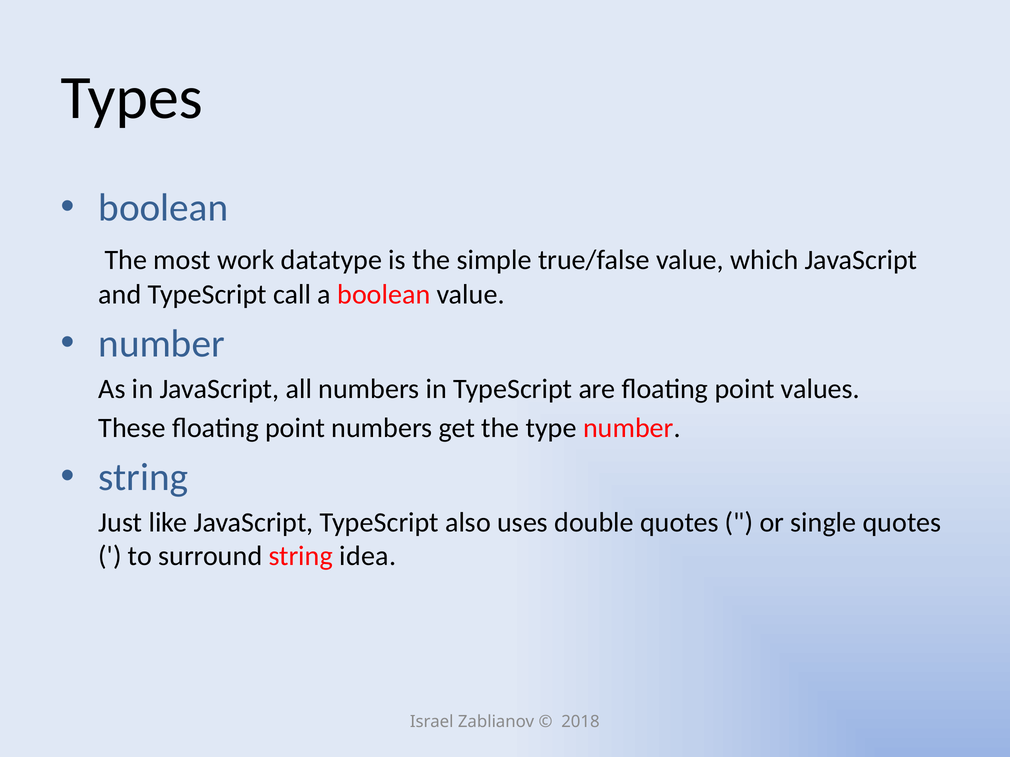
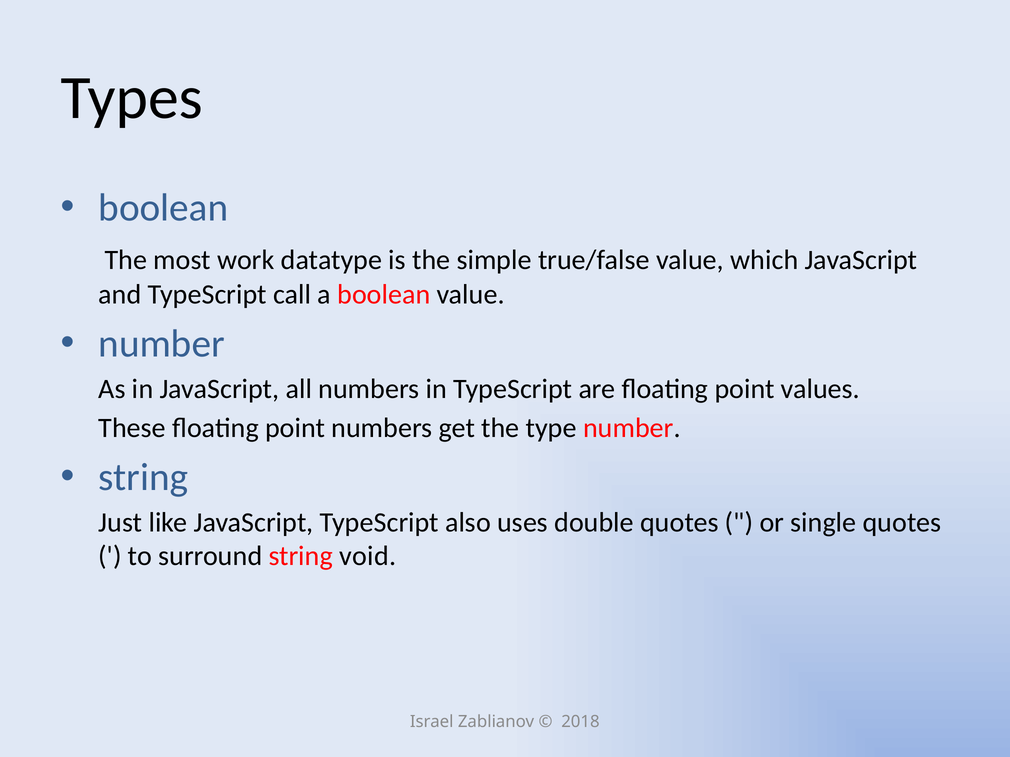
idea: idea -> void
